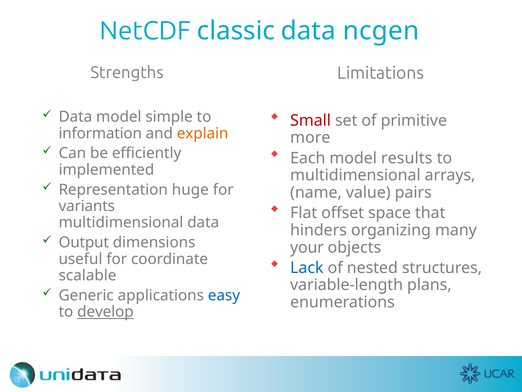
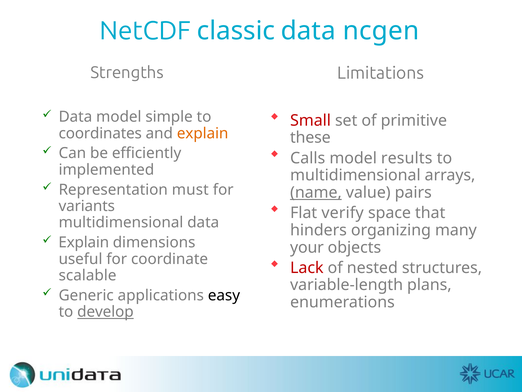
information: information -> coordinates
more: more -> these
Each: Each -> Calls
huge: huge -> must
name underline: none -> present
offset: offset -> verify
Output at (84, 242): Output -> Explain
Lack colour: blue -> red
easy colour: blue -> black
